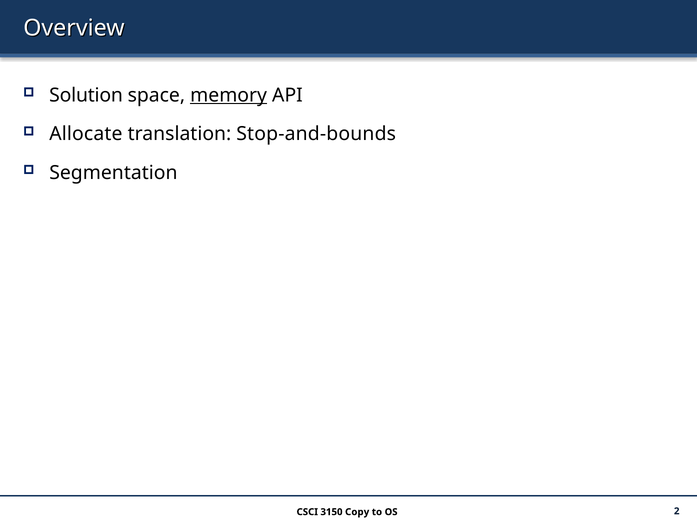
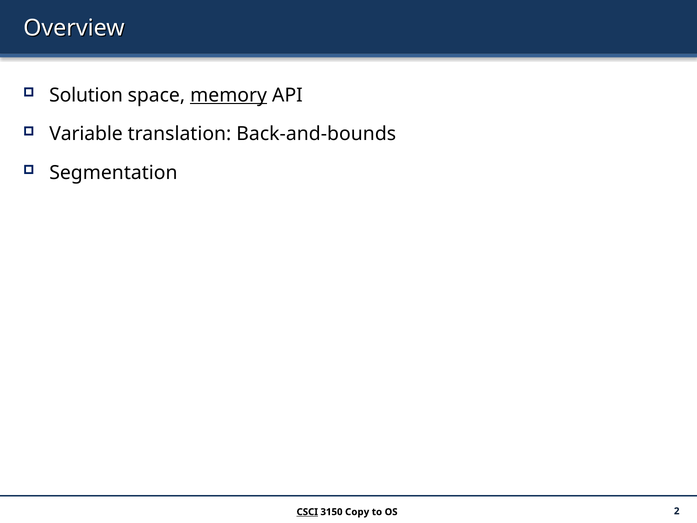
Allocate: Allocate -> Variable
Stop-and-bounds: Stop-and-bounds -> Back-and-bounds
CSCI underline: none -> present
